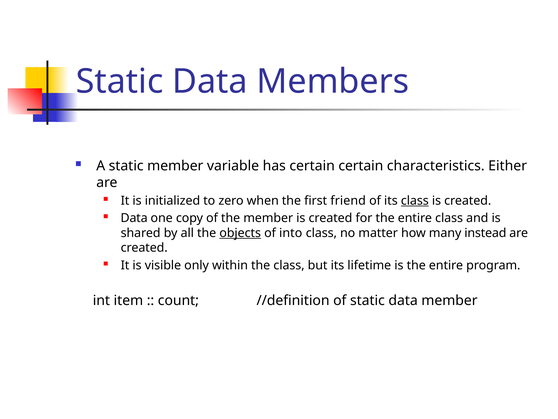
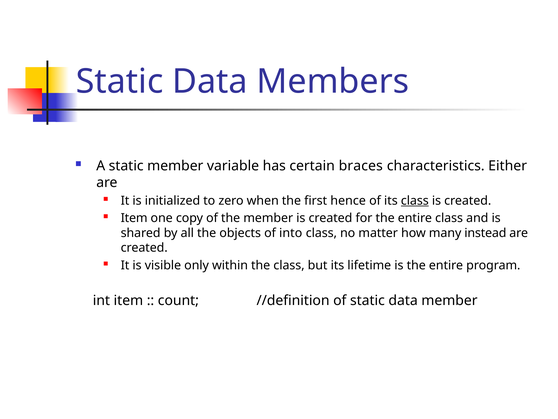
certain certain: certain -> braces
friend: friend -> hence
Data at (134, 218): Data -> Item
objects underline: present -> none
